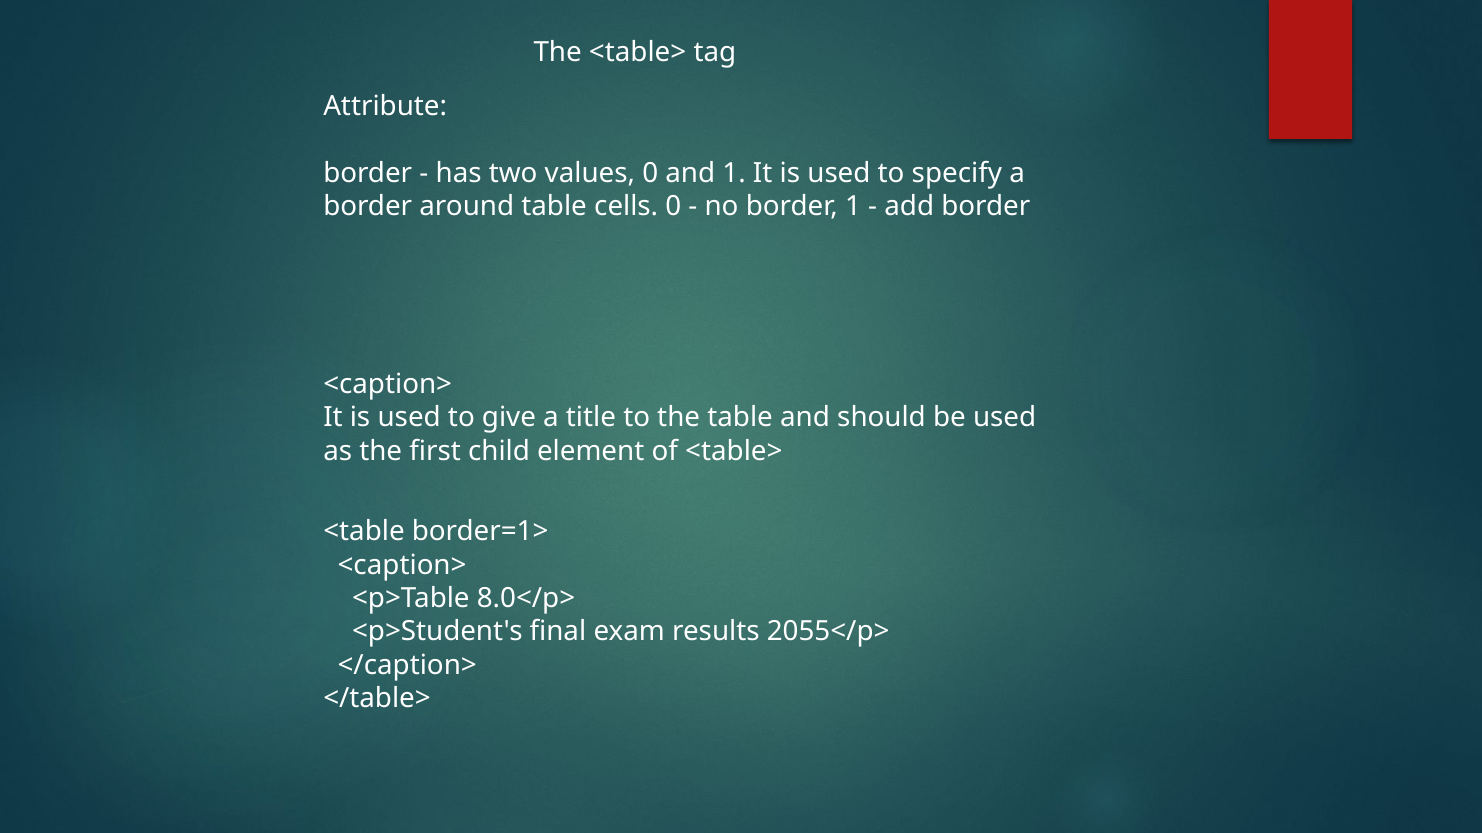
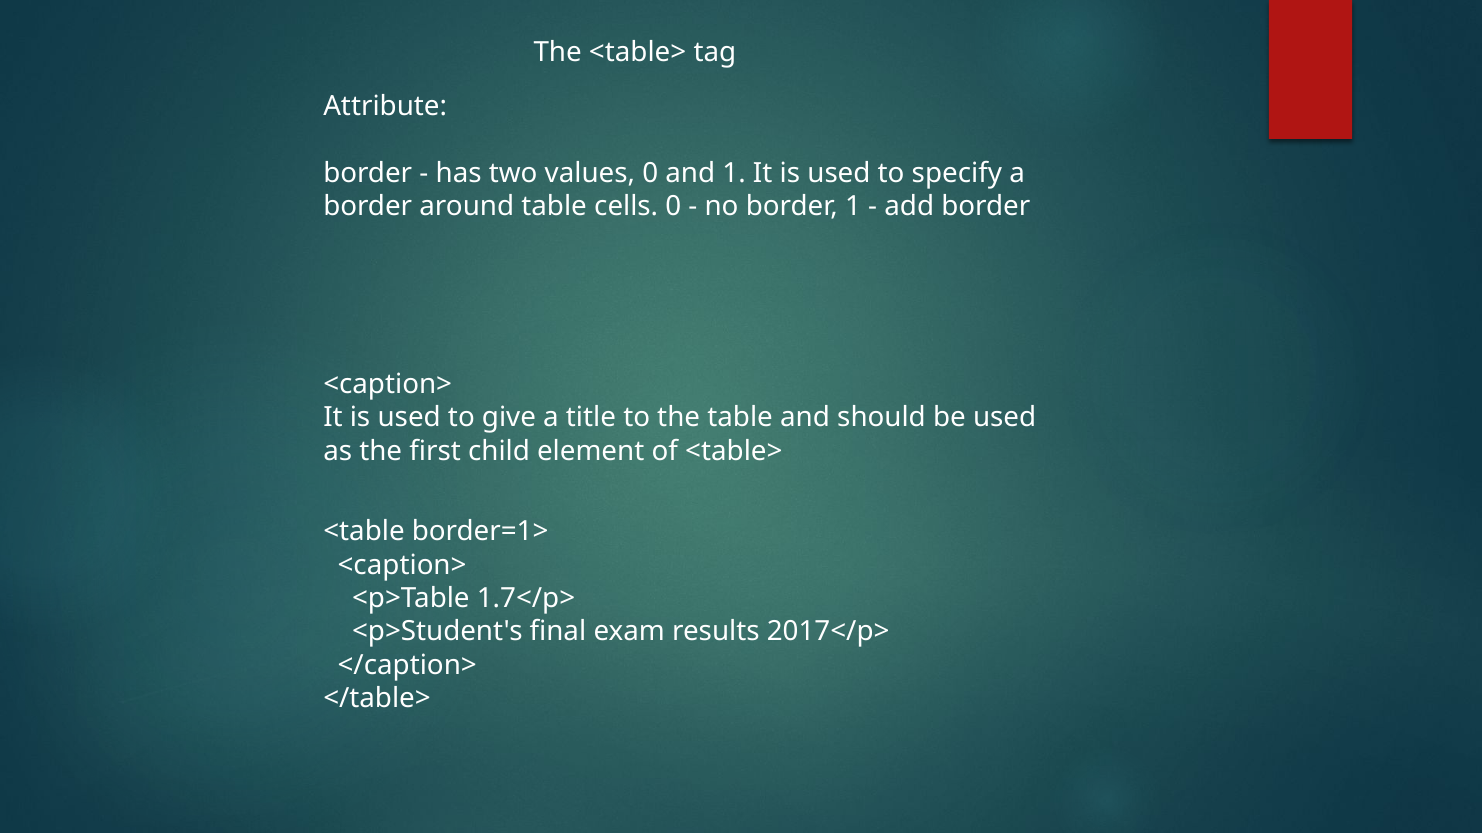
8.0</p>: 8.0</p> -> 1.7</p>
2055</p>: 2055</p> -> 2017</p>
